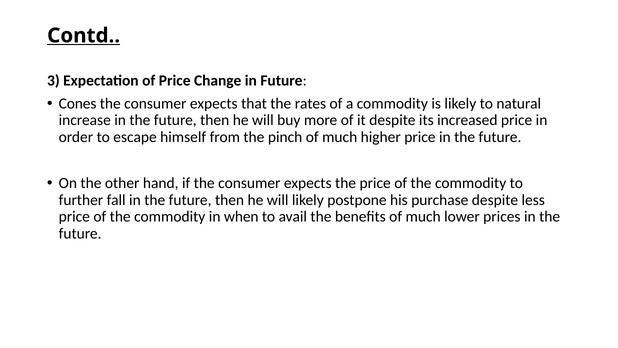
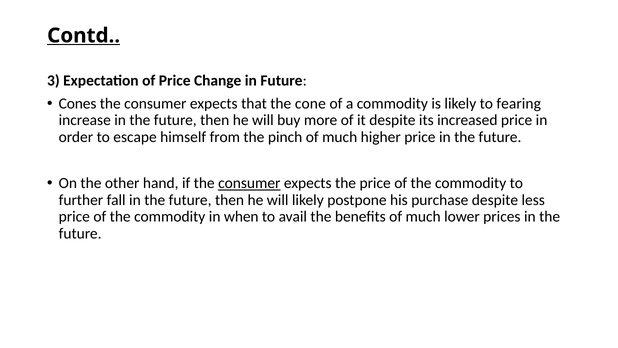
rates: rates -> cone
natural: natural -> fearing
consumer at (249, 183) underline: none -> present
